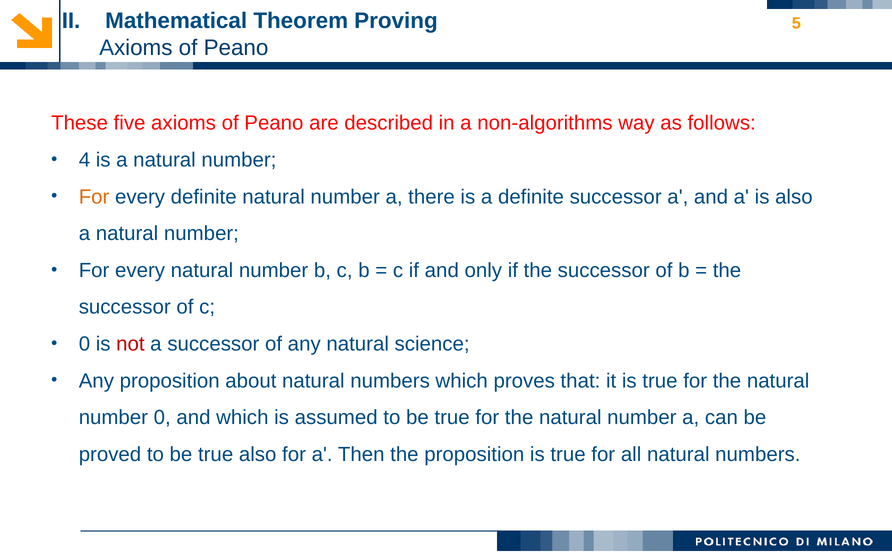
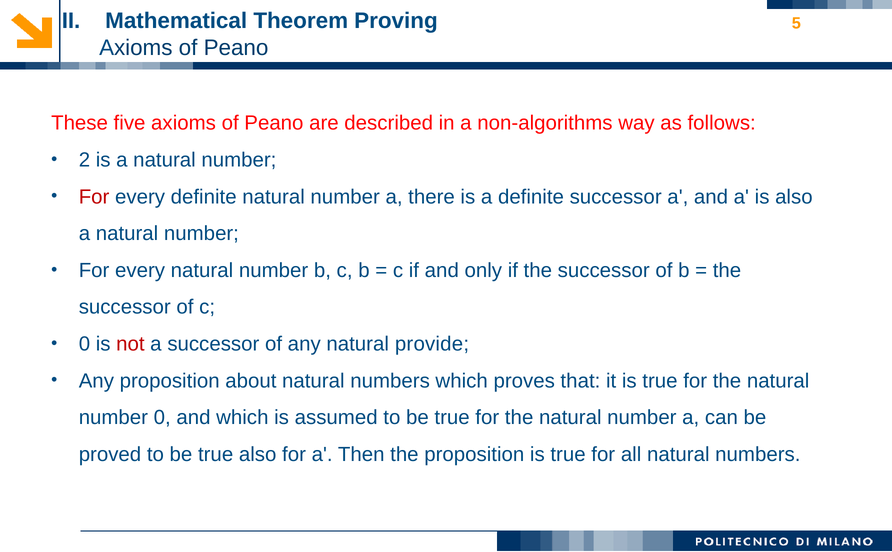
4: 4 -> 2
For at (94, 197) colour: orange -> red
science: science -> provide
